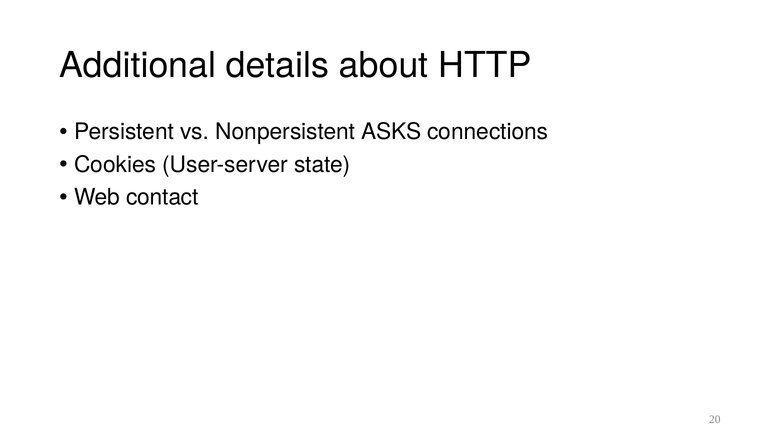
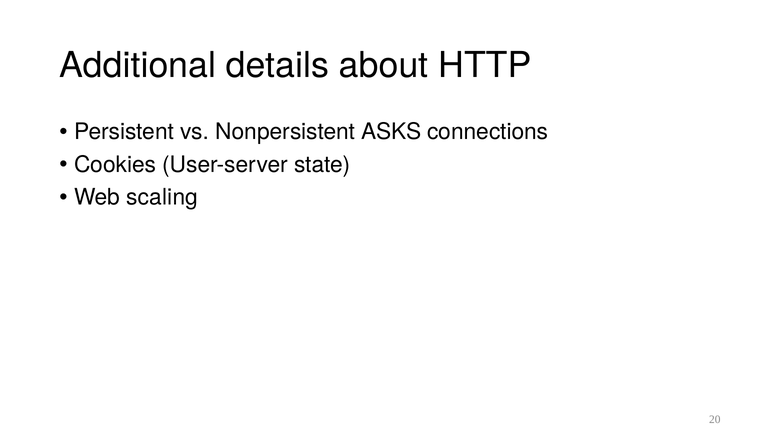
contact: contact -> scaling
